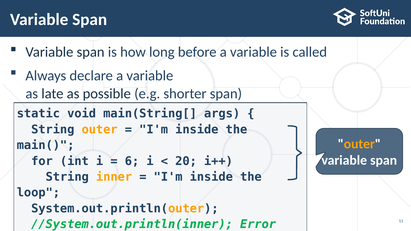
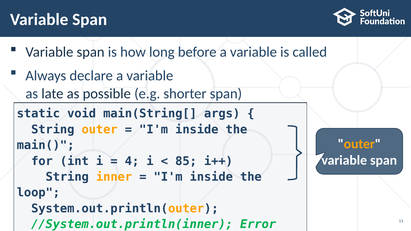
6: 6 -> 4
20: 20 -> 85
